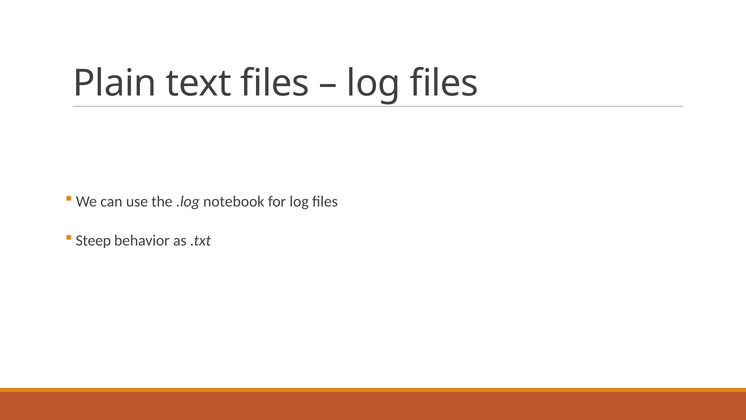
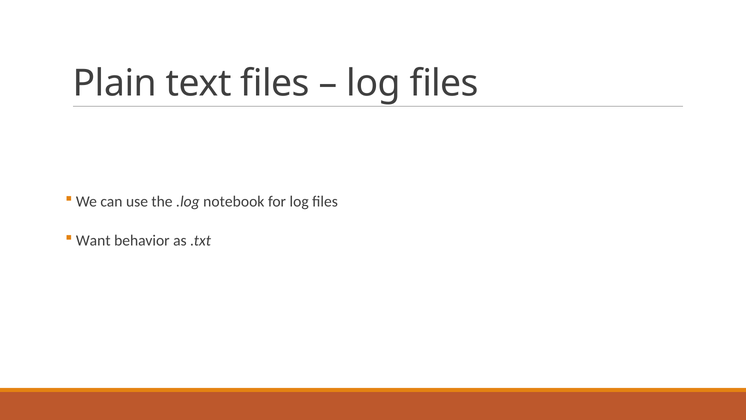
Steep: Steep -> Want
